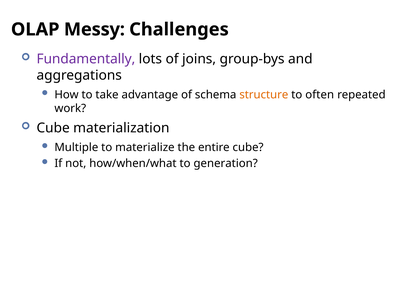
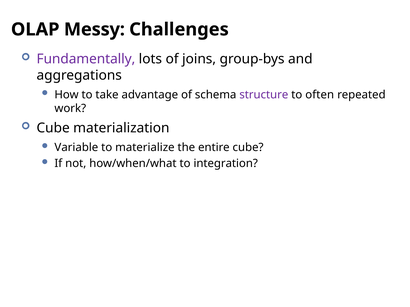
structure colour: orange -> purple
Multiple: Multiple -> Variable
generation: generation -> integration
